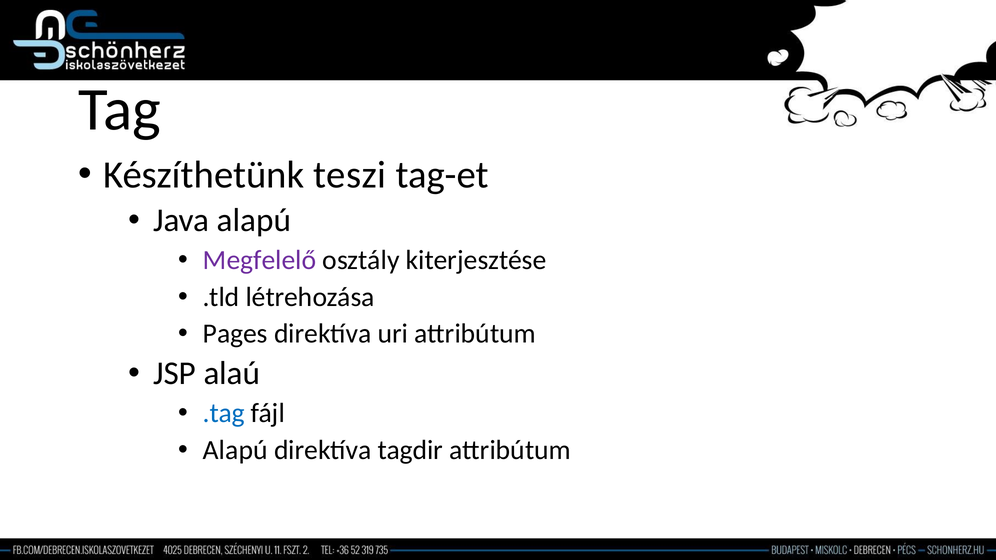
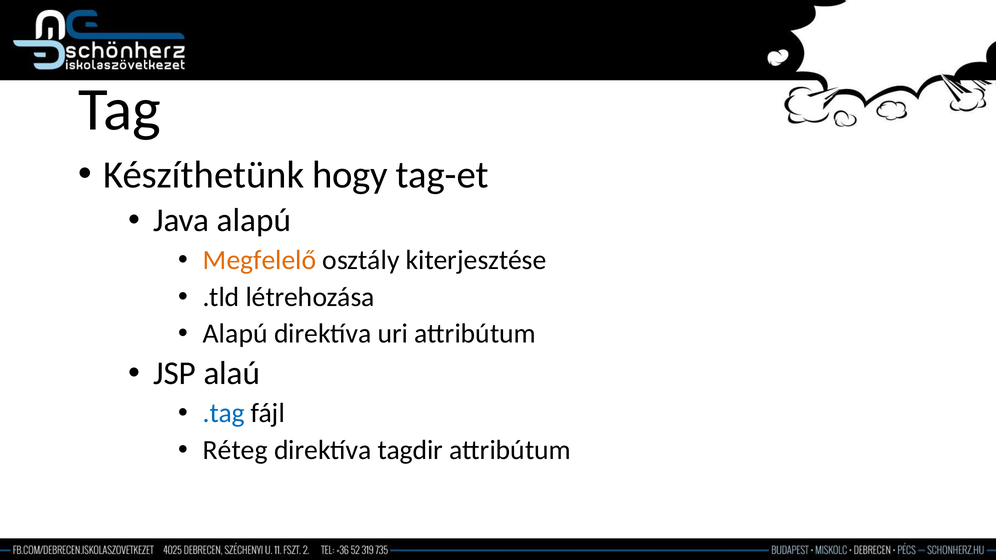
teszi: teszi -> hogy
Megfelelő colour: purple -> orange
Pages at (235, 334): Pages -> Alapú
Alapú at (235, 450): Alapú -> Réteg
